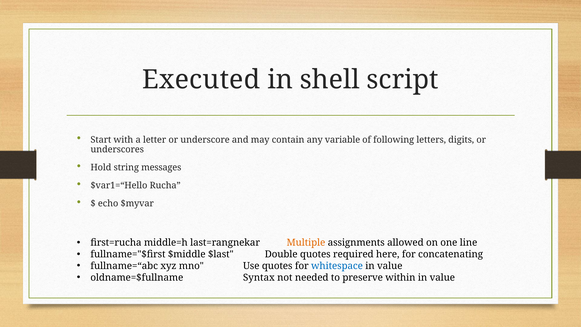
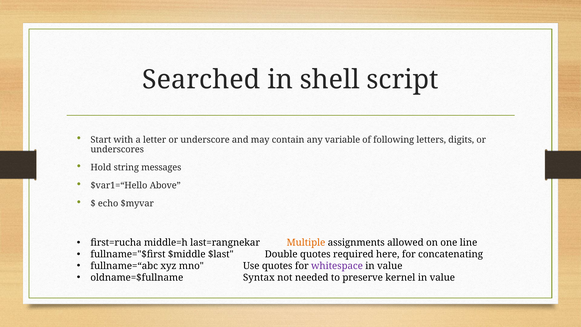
Executed: Executed -> Searched
Rucha: Rucha -> Above
whitespace colour: blue -> purple
within: within -> kernel
